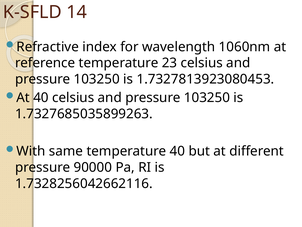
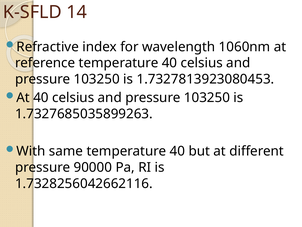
reference temperature 23: 23 -> 40
